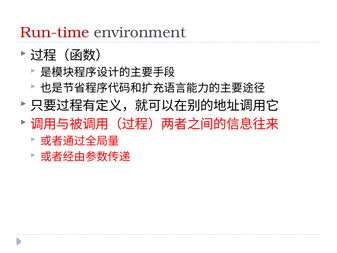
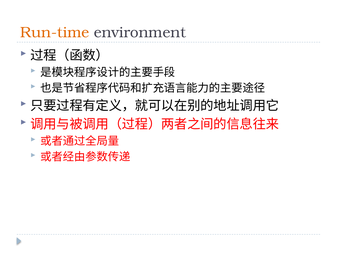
Run-time colour: red -> orange
